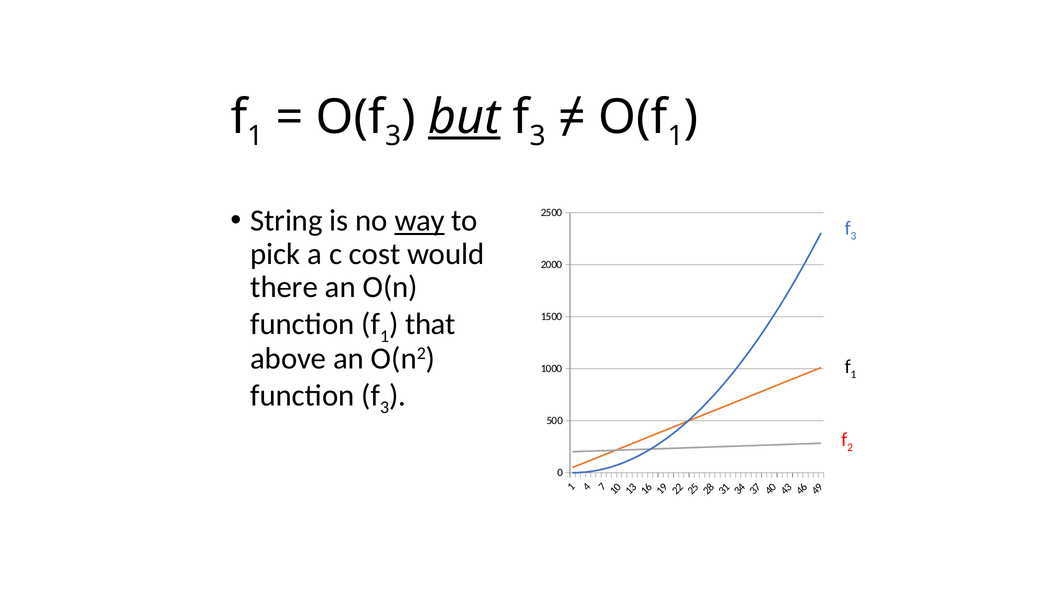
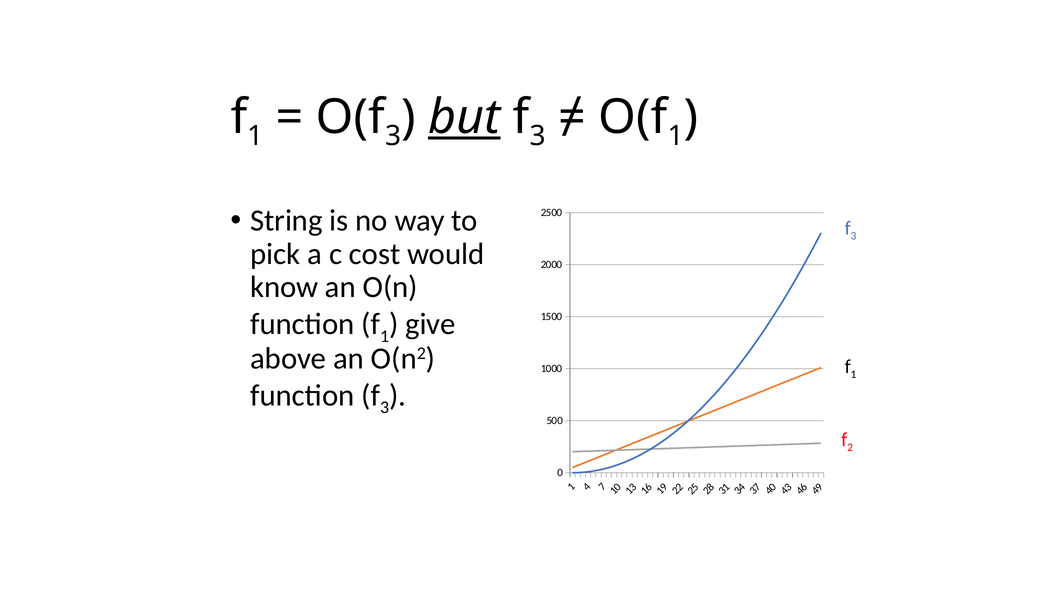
way underline: present -> none
there: there -> know
that: that -> give
